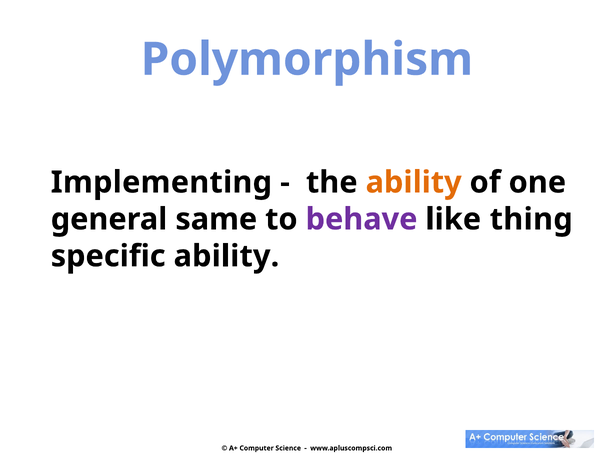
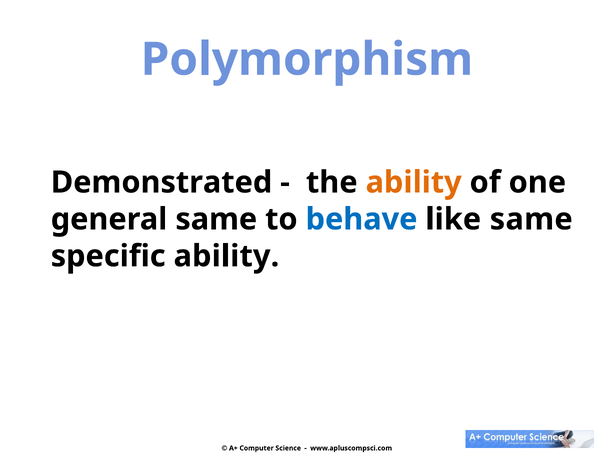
Implementing: Implementing -> Demonstrated
behave colour: purple -> blue
like thing: thing -> same
